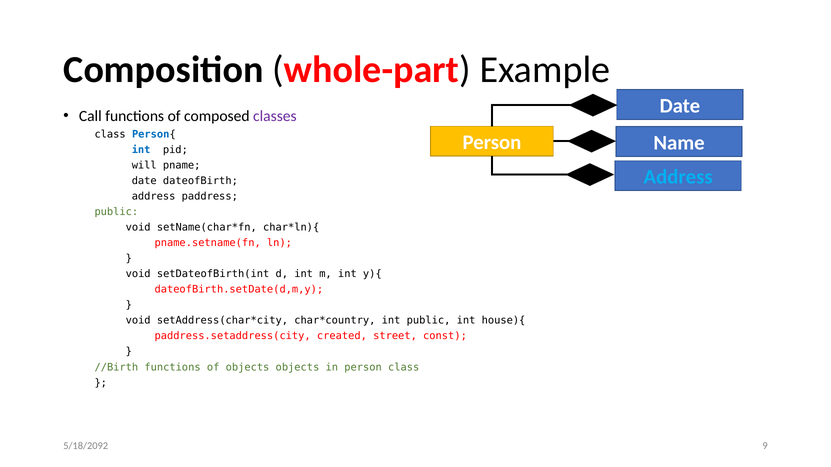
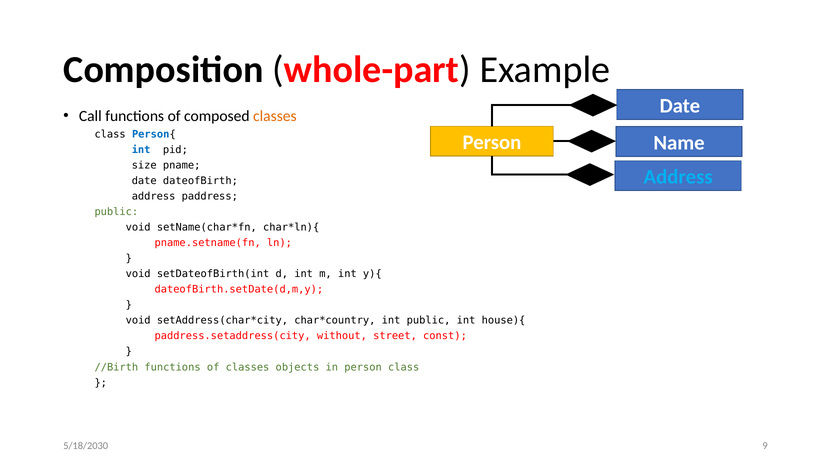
classes at (275, 116) colour: purple -> orange
will: will -> size
created: created -> without
of objects: objects -> classes
5/18/2092: 5/18/2092 -> 5/18/2030
